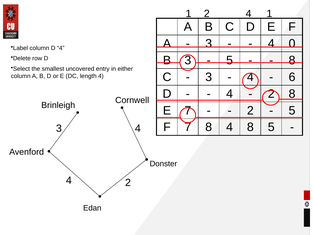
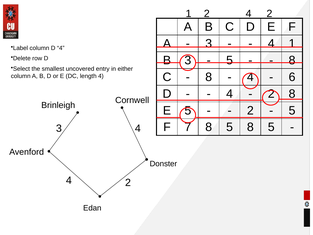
2 1: 1 -> 2
4 0: 0 -> 1
3 at (209, 77): 3 -> 8
E 7: 7 -> 5
7 8 4: 4 -> 5
